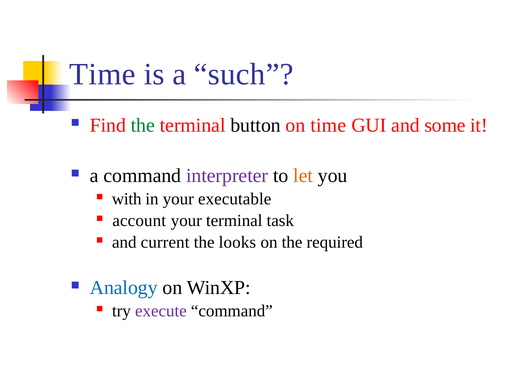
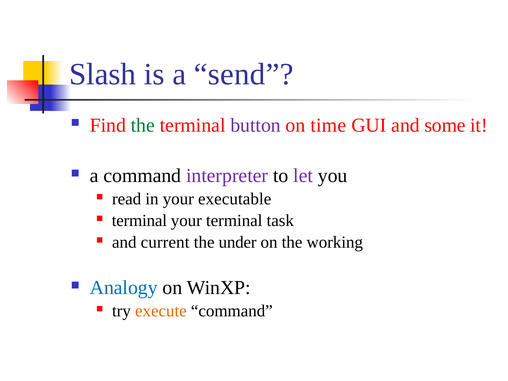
Time at (102, 74): Time -> Slash
such: such -> send
button colour: black -> purple
let colour: orange -> purple
with: with -> read
account at (139, 221): account -> terminal
looks: looks -> under
required: required -> working
execute colour: purple -> orange
